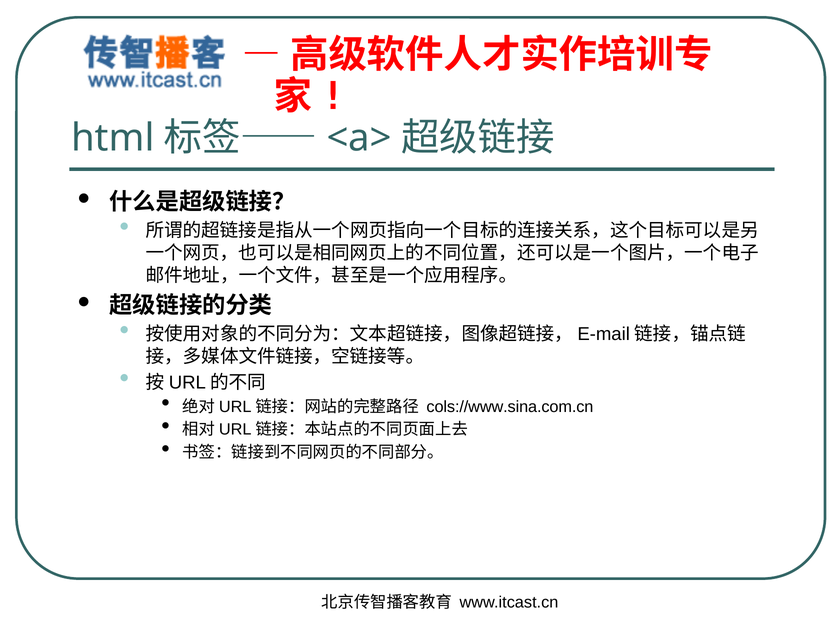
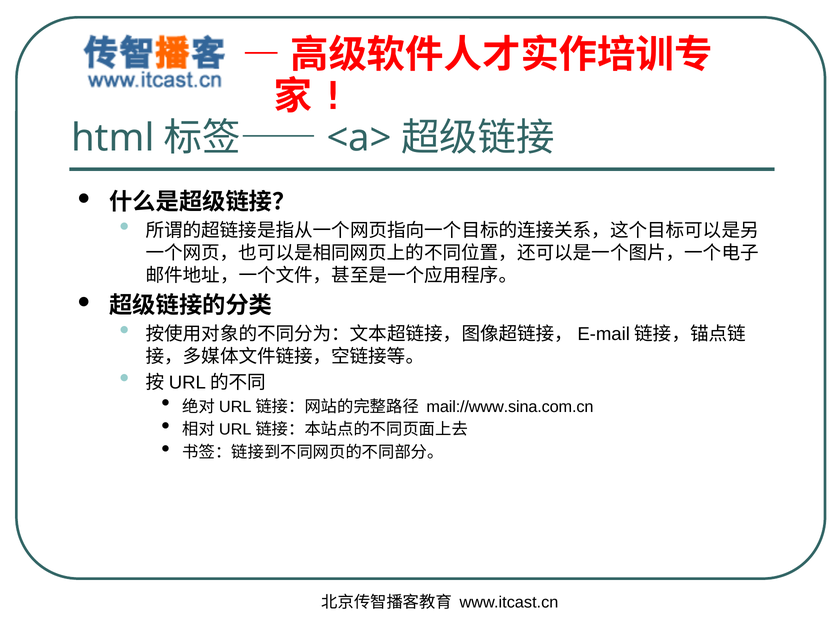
cols://www.sina.com.cn: cols://www.sina.com.cn -> mail://www.sina.com.cn
